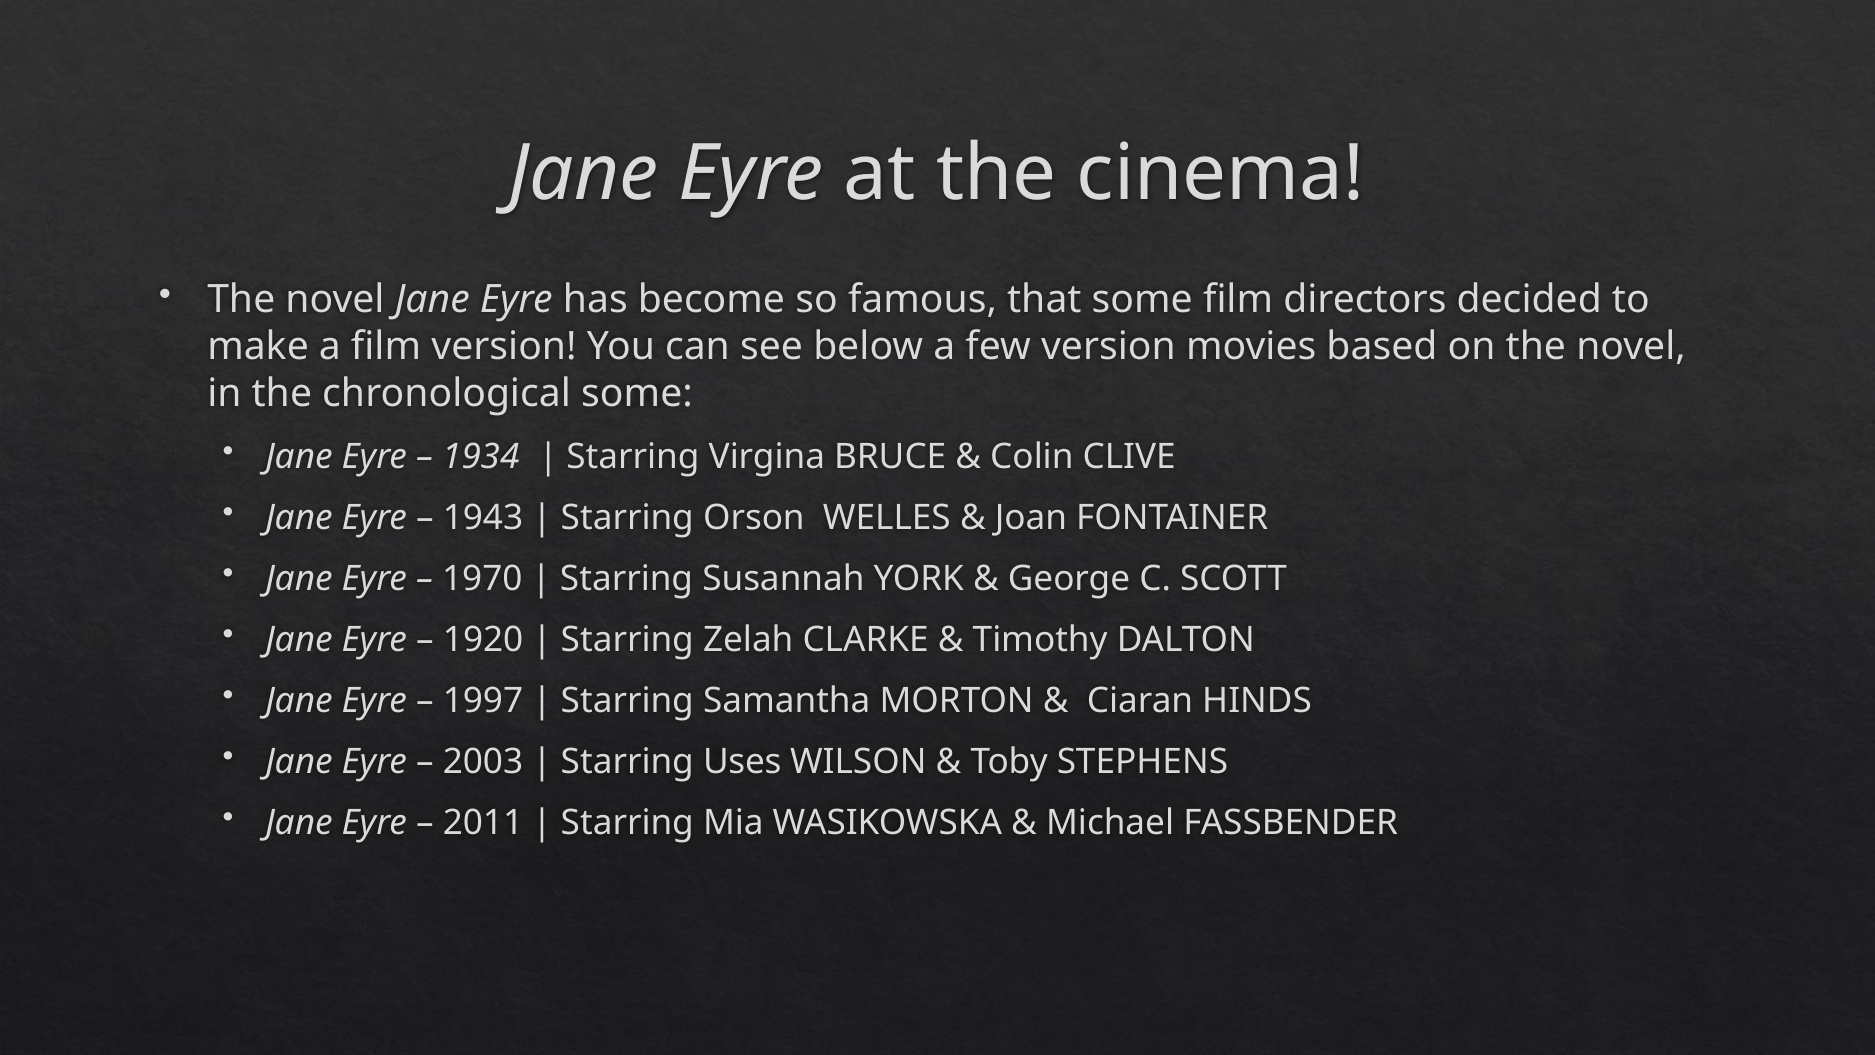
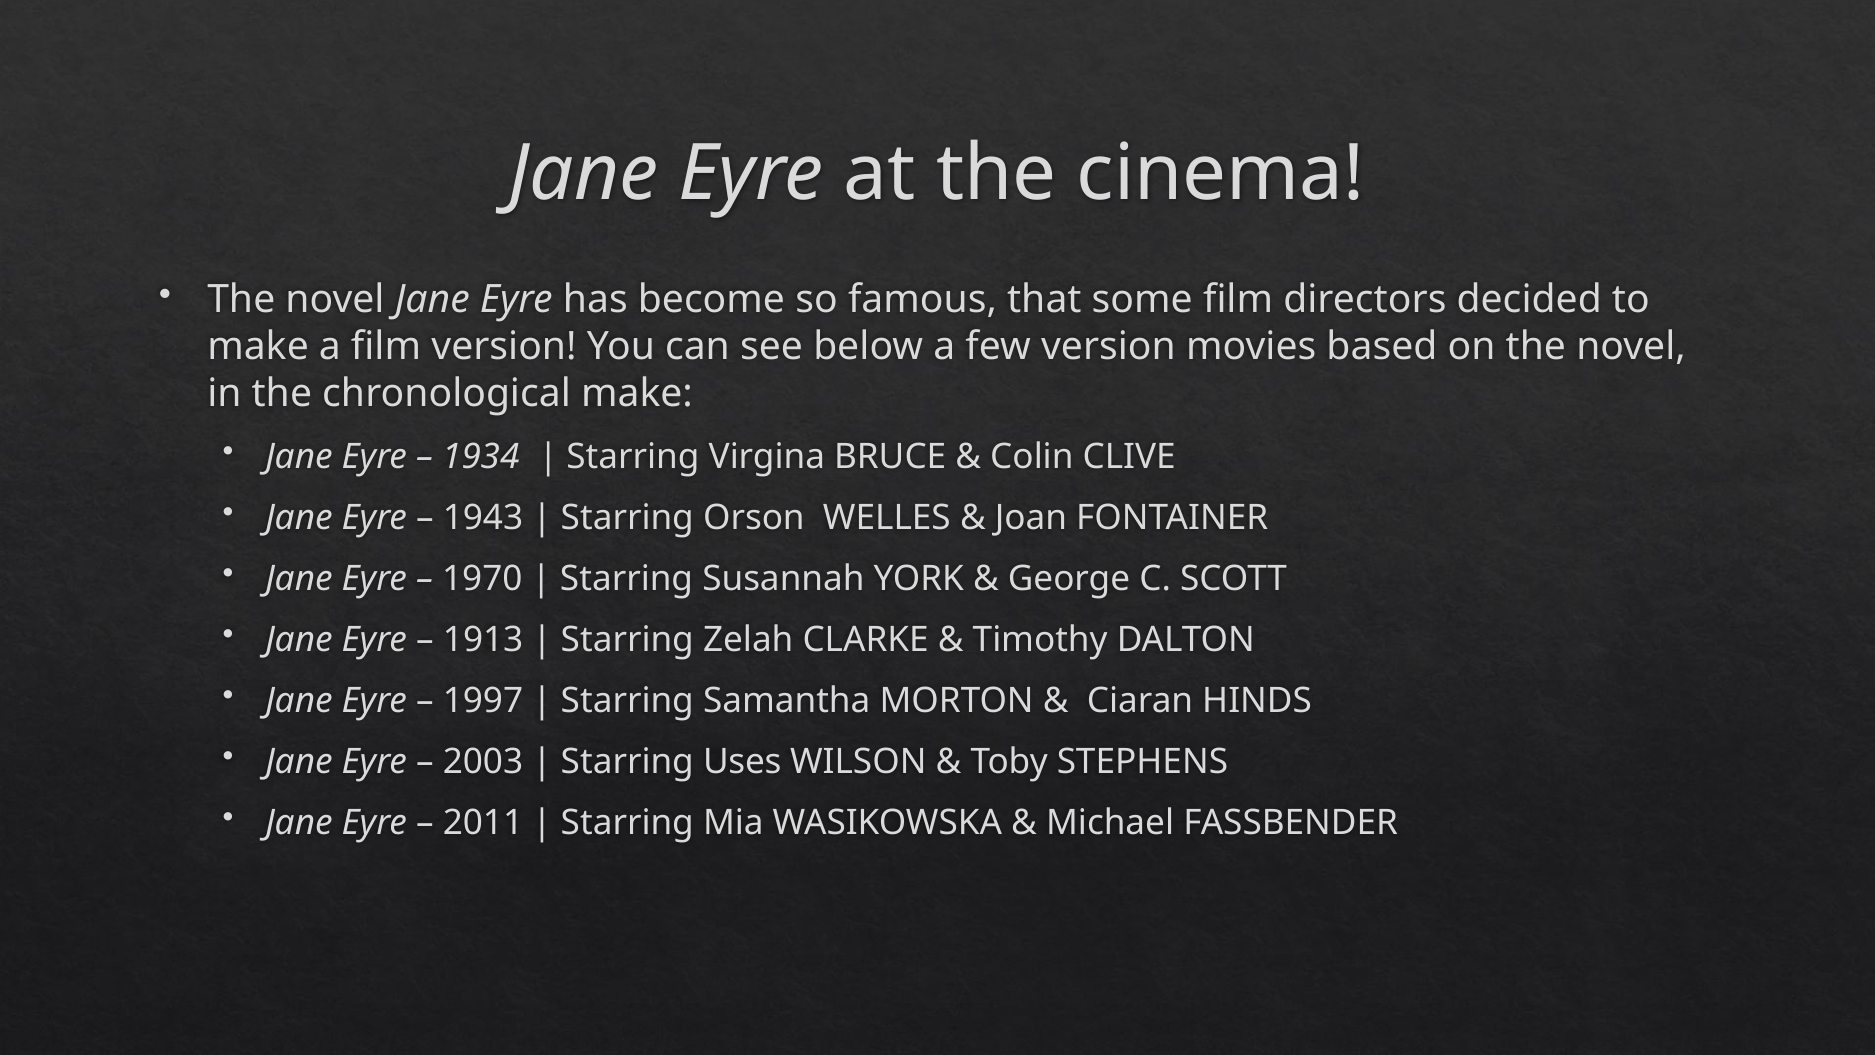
chronological some: some -> make
1920: 1920 -> 1913
